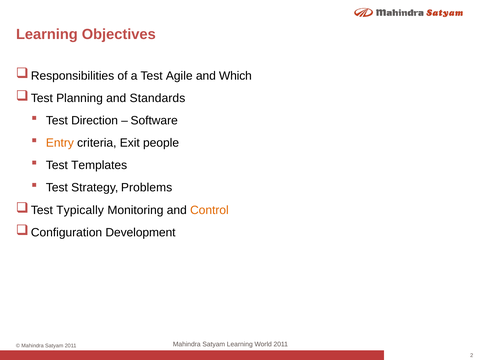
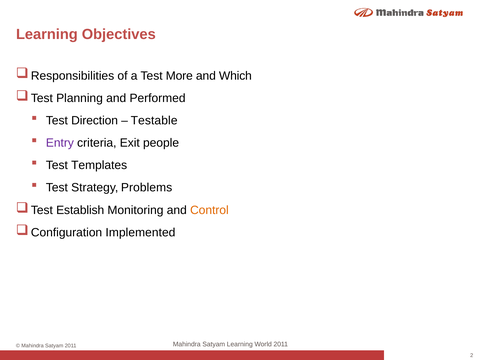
Agile: Agile -> More
Standards: Standards -> Performed
Software: Software -> Testable
Entry colour: orange -> purple
Typically: Typically -> Establish
Development: Development -> Implemented
